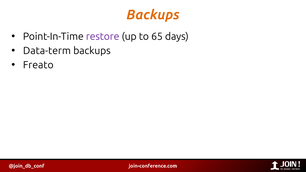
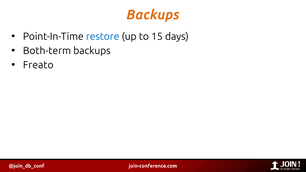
restore colour: purple -> blue
65: 65 -> 15
Data-term: Data-term -> Both-term
